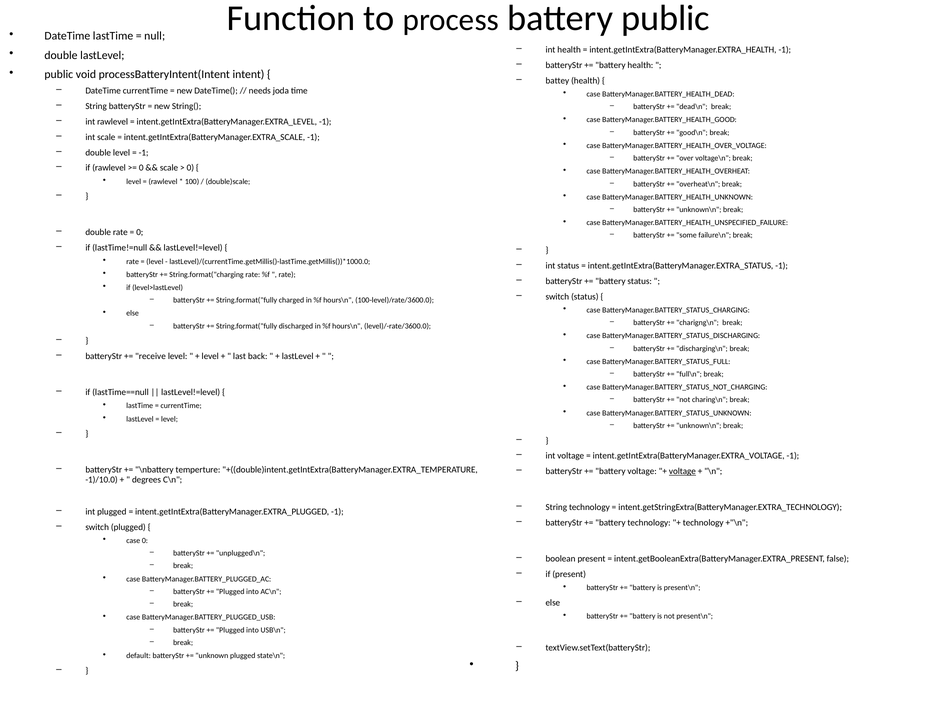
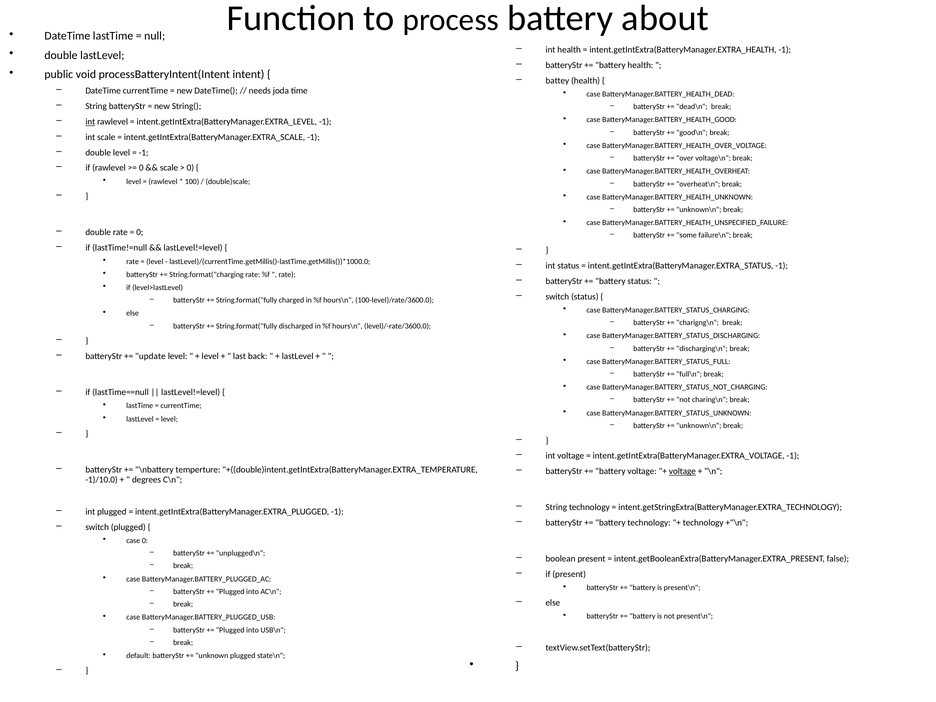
battery public: public -> about
int at (90, 122) underline: none -> present
receive: receive -> update
